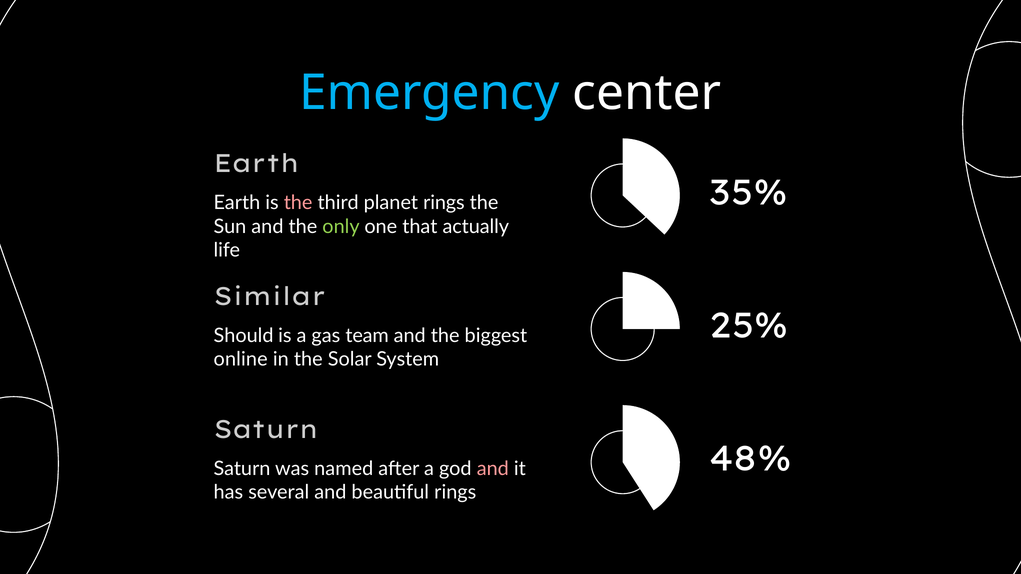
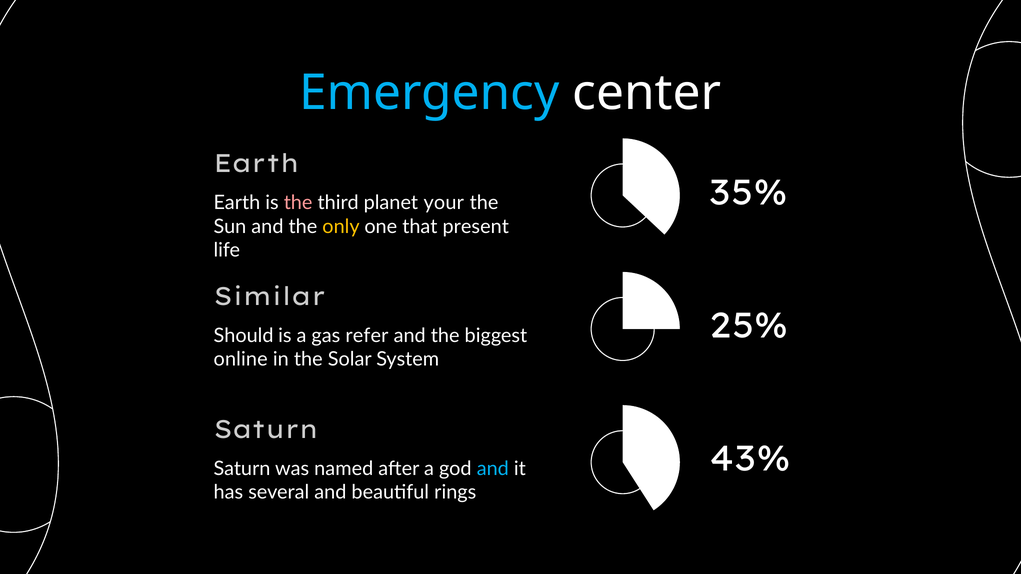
planet rings: rings -> your
only colour: light green -> yellow
actually: actually -> present
team: team -> refer
48%: 48% -> 43%
and at (493, 469) colour: pink -> light blue
